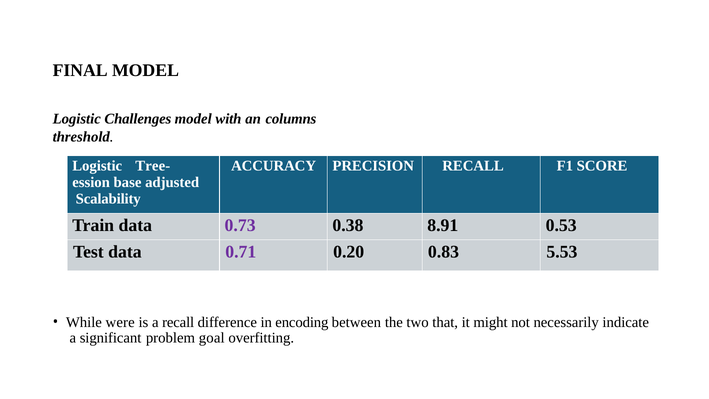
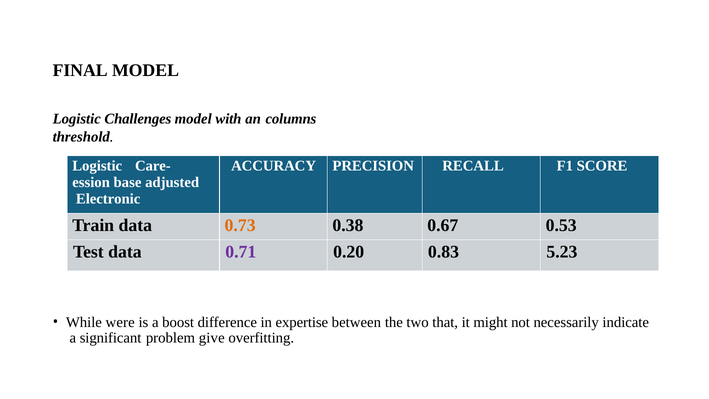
Tree-: Tree- -> Care-
Scalability: Scalability -> Electronic
0.73 colour: purple -> orange
8.91: 8.91 -> 0.67
5.53: 5.53 -> 5.23
a recall: recall -> boost
encoding: encoding -> expertise
goal: goal -> give
